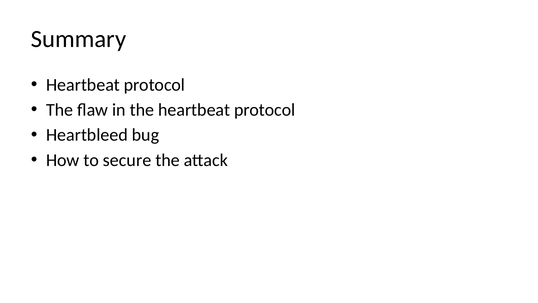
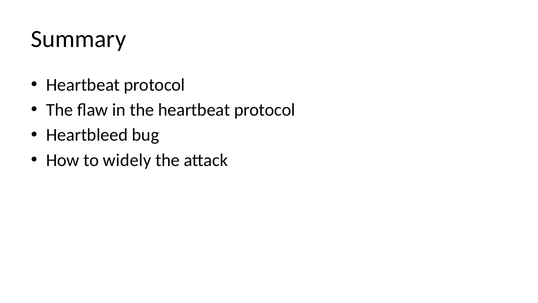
secure: secure -> widely
